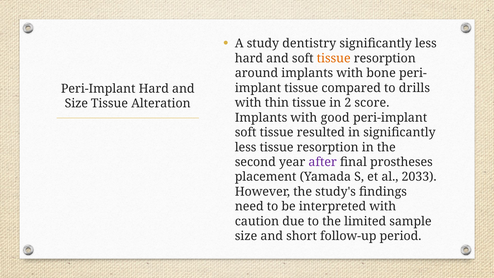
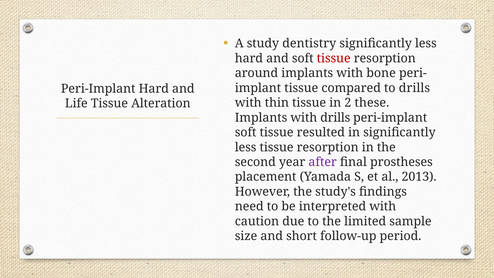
tissue at (334, 58) colour: orange -> red
score: score -> these
Size at (76, 103): Size -> Life
with good: good -> drills
2033: 2033 -> 2013
